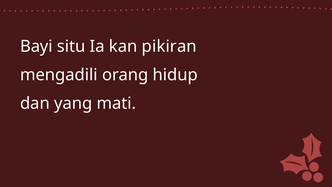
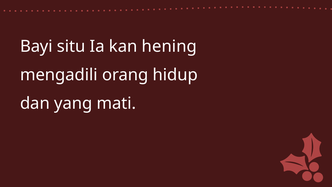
pikiran: pikiran -> hening
